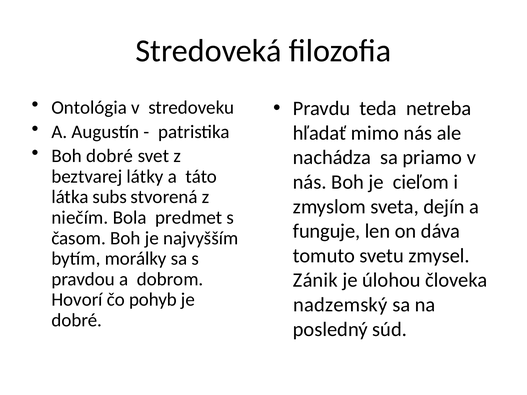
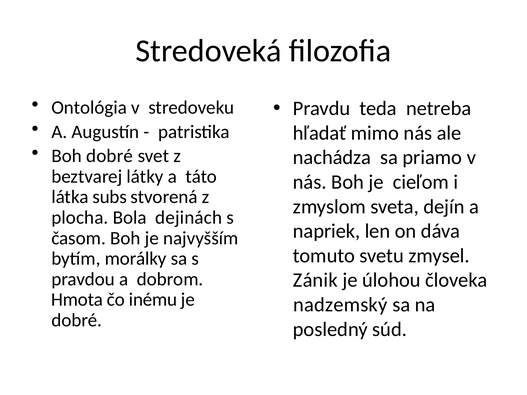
niečím: niečím -> plocha
predmet: predmet -> dejinách
funguje: funguje -> napriek
Hovorí: Hovorí -> Hmota
pohyb: pohyb -> inému
